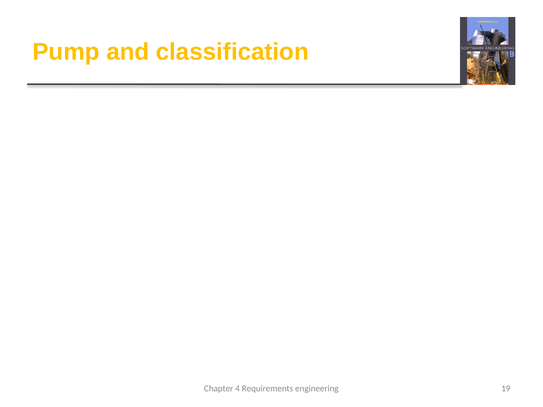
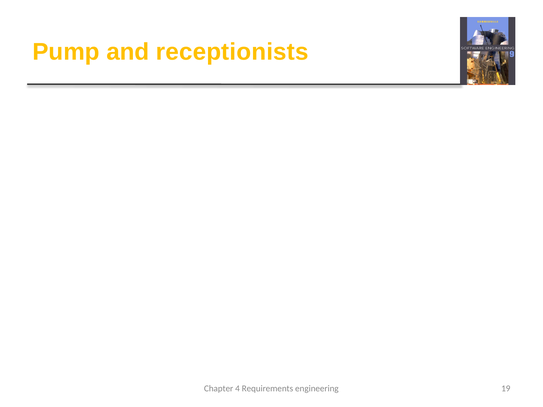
classification: classification -> receptionists
